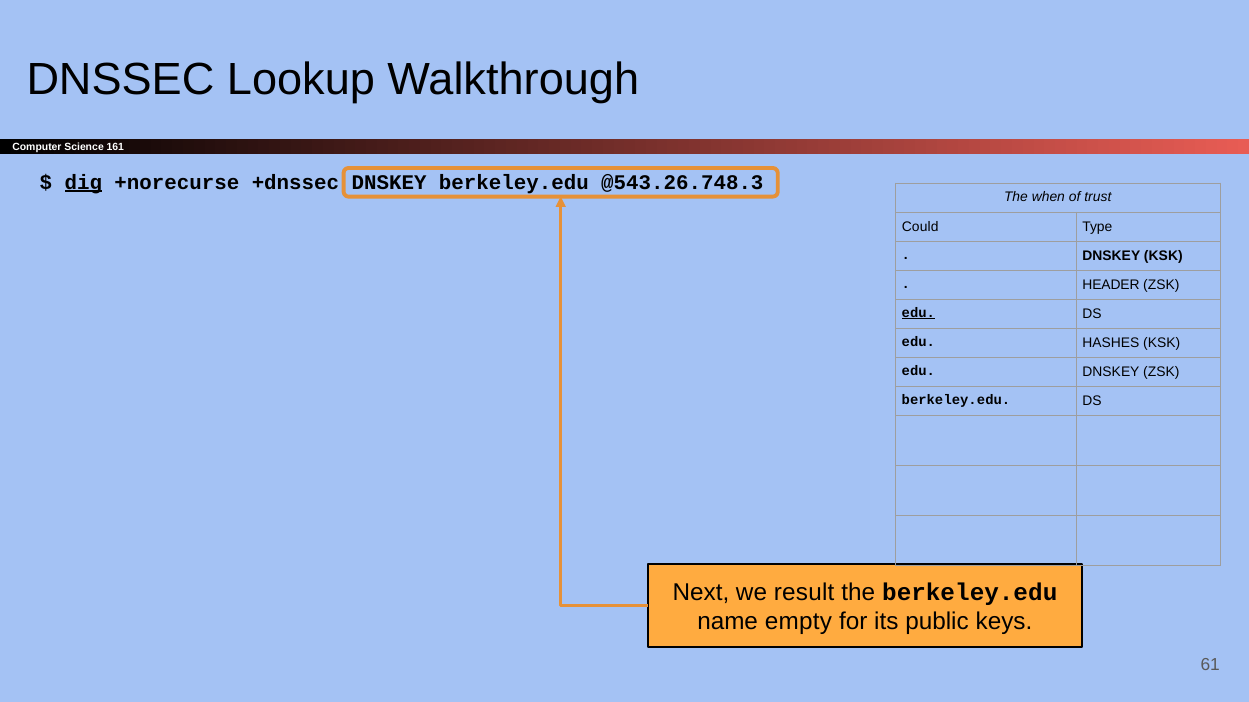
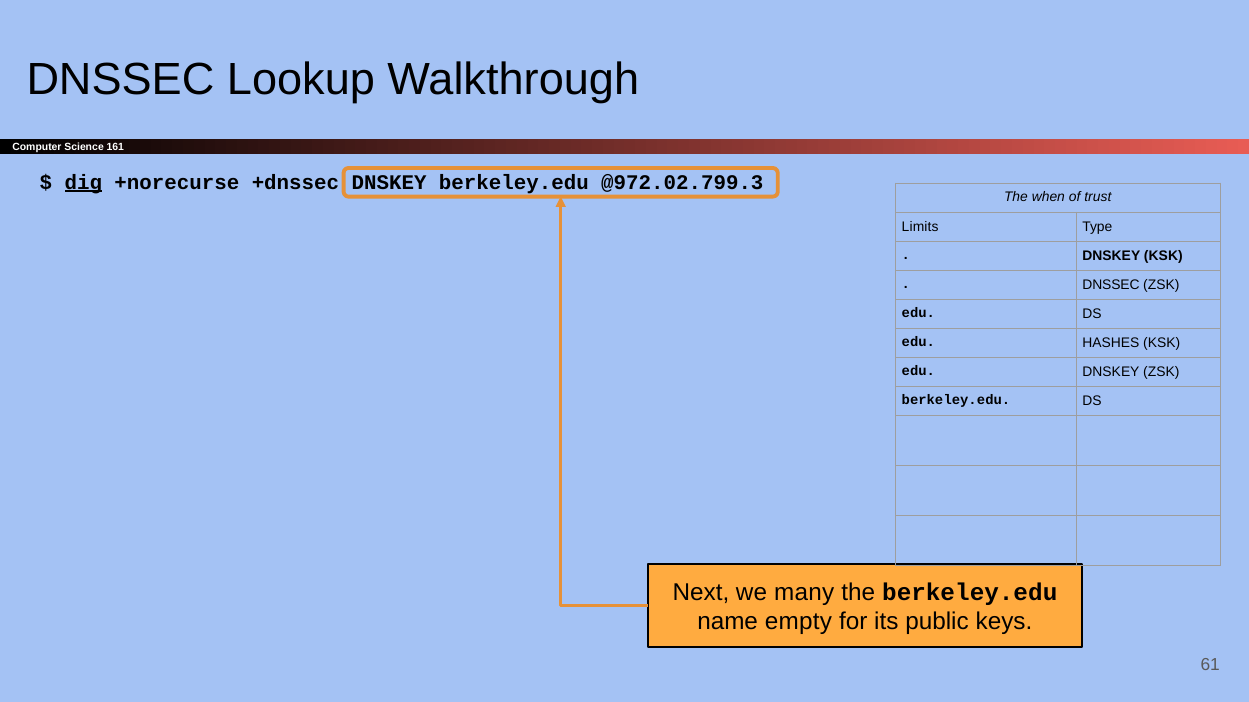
@543.26.748.3: @543.26.748.3 -> @972.02.799.3
Could: Could -> Limits
HEADER at (1111, 285): HEADER -> DNSSEC
edu at (918, 313) underline: present -> none
result: result -> many
